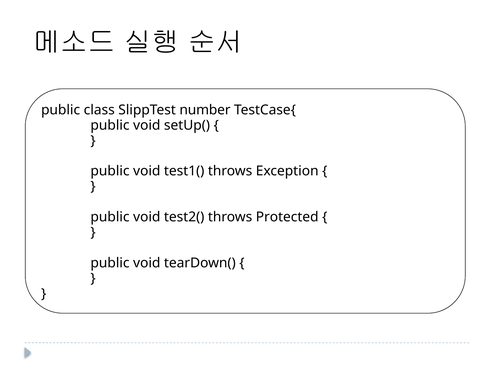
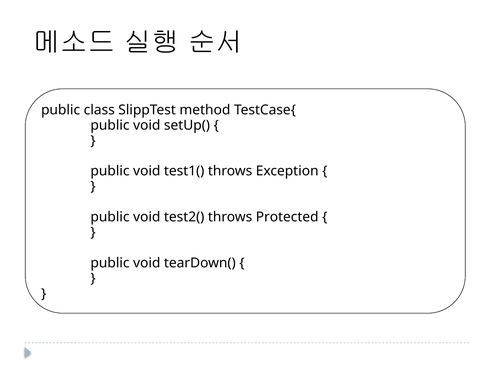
number: number -> method
